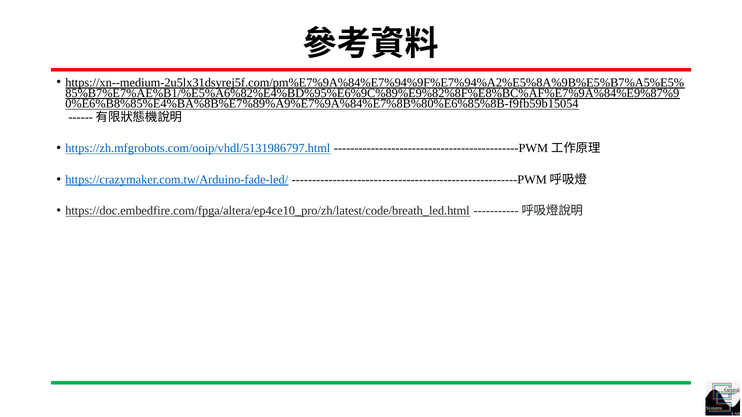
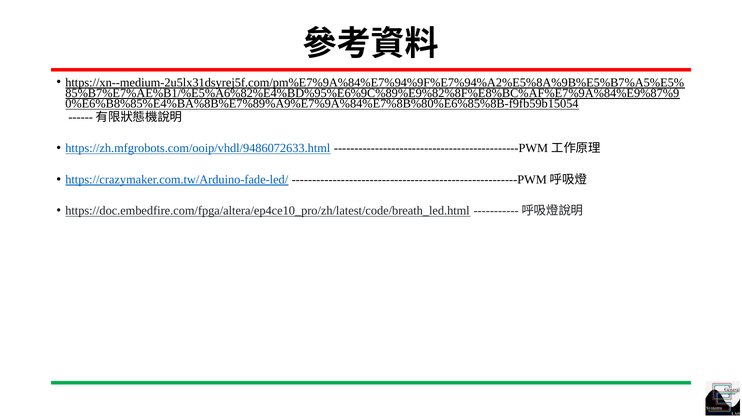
https://zh.mfgrobots.com/ooip/vhdl/5131986797.html: https://zh.mfgrobots.com/ooip/vhdl/5131986797.html -> https://zh.mfgrobots.com/ooip/vhdl/9486072633.html
